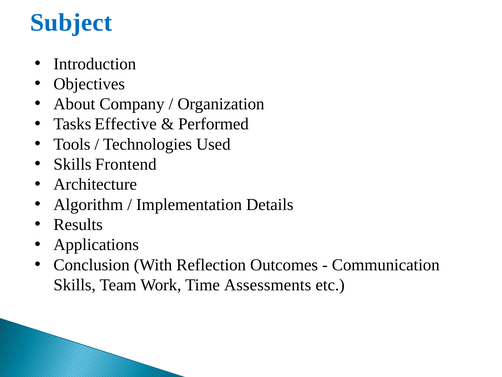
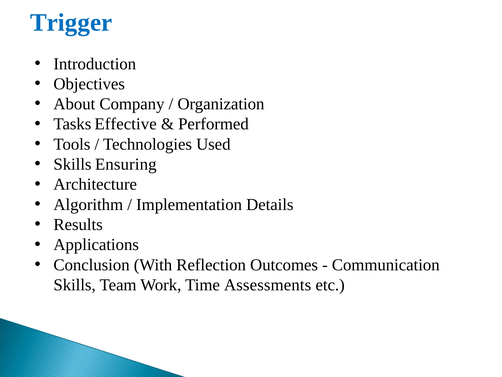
Subject: Subject -> Trigger
Frontend: Frontend -> Ensuring
